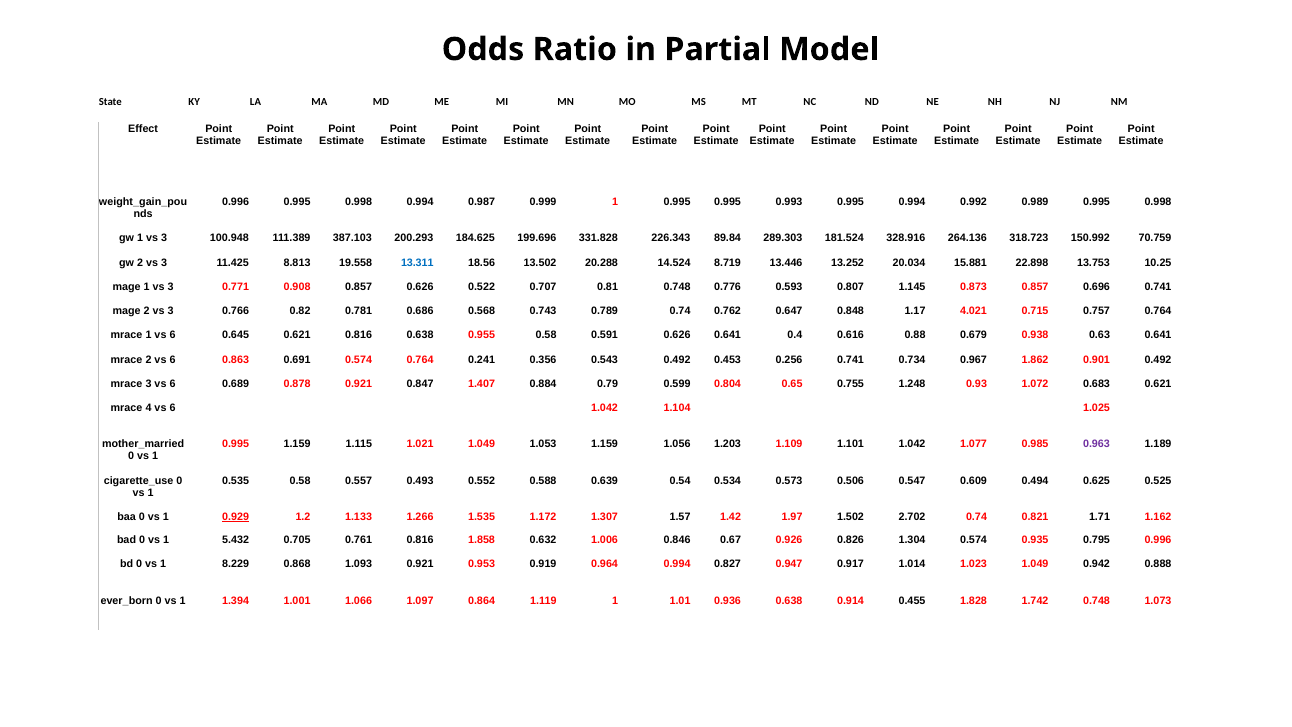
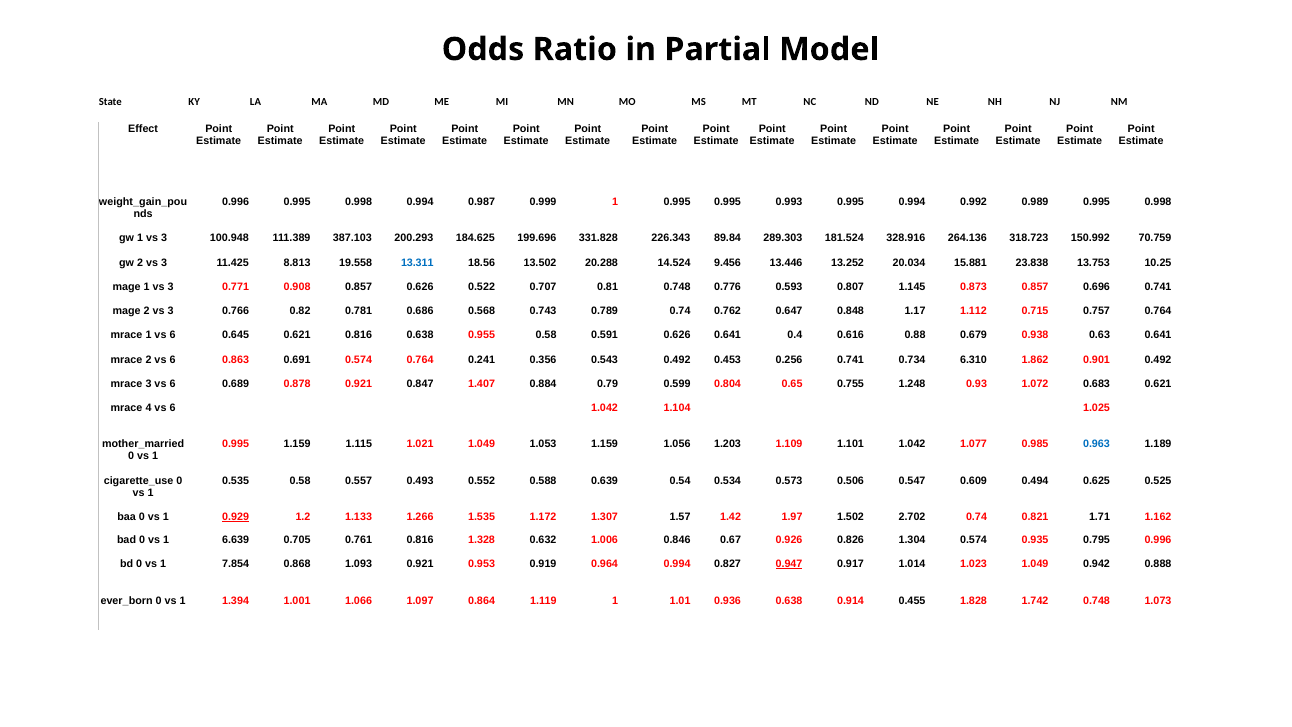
8.719: 8.719 -> 9.456
22.898: 22.898 -> 23.838
4.021: 4.021 -> 1.112
0.967: 0.967 -> 6.310
0.963 colour: purple -> blue
5.432: 5.432 -> 6.639
1.858: 1.858 -> 1.328
8.229: 8.229 -> 7.854
0.947 underline: none -> present
